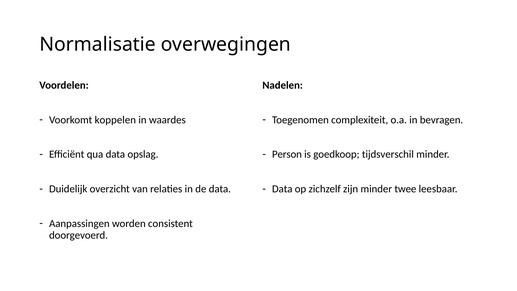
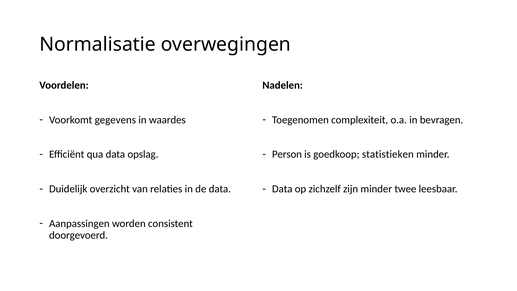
koppelen: koppelen -> gegevens
tijdsverschil: tijdsverschil -> statistieken
